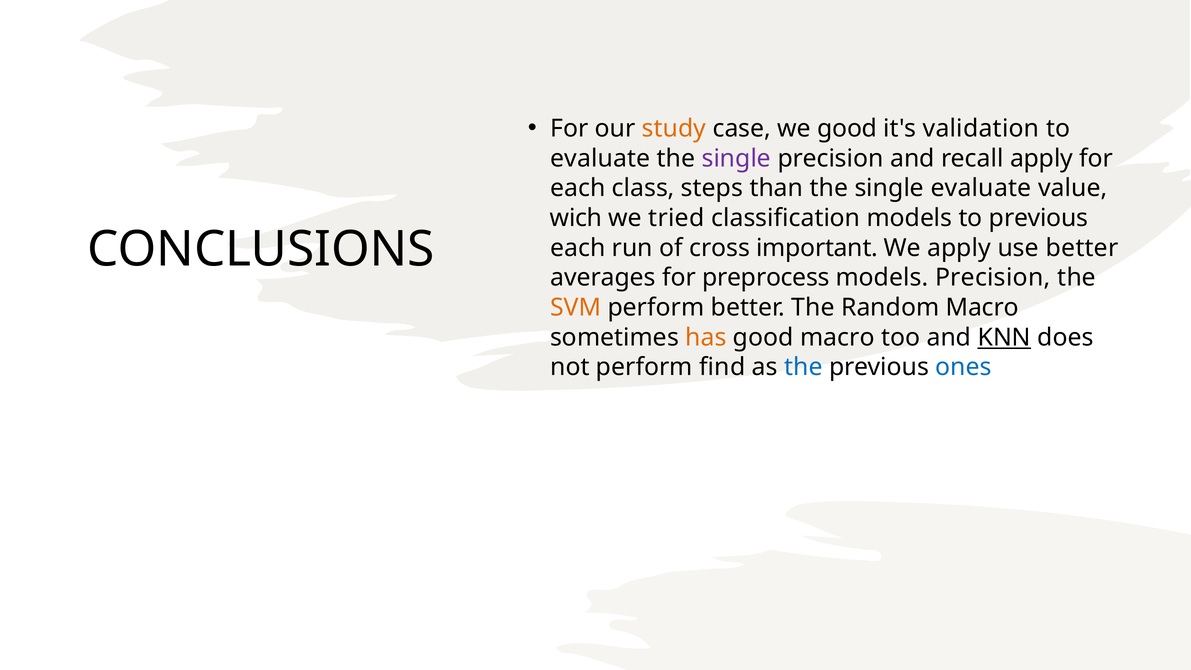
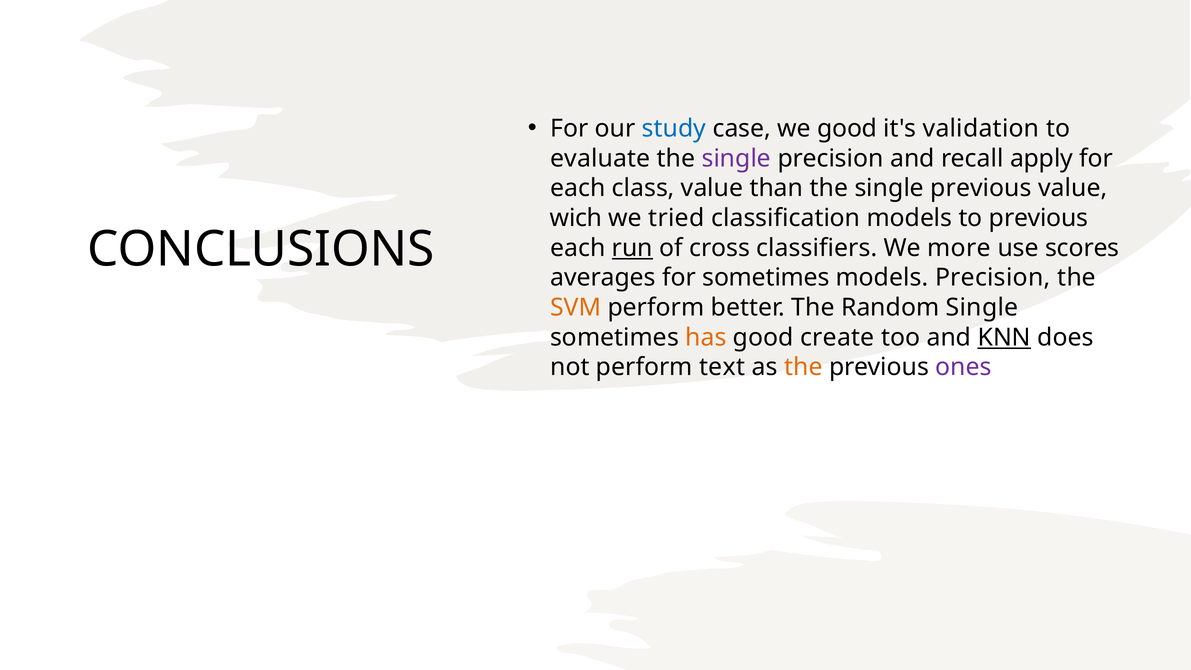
study colour: orange -> blue
class steps: steps -> value
single evaluate: evaluate -> previous
run underline: none -> present
important: important -> classifiers
We apply: apply -> more
use better: better -> scores
for preprocess: preprocess -> sometimes
Random Macro: Macro -> Single
good macro: macro -> create
find: find -> text
the at (803, 367) colour: blue -> orange
ones colour: blue -> purple
